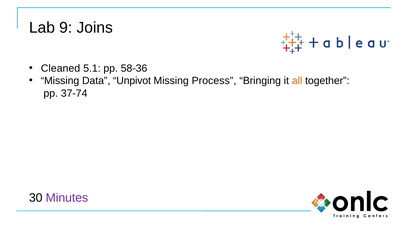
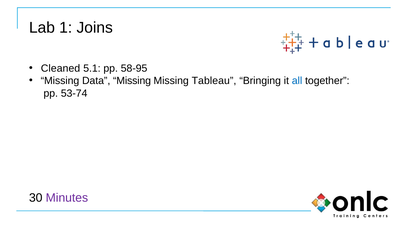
9: 9 -> 1
58-36: 58-36 -> 58-95
Data Unpivot: Unpivot -> Missing
Process: Process -> Tableau
all colour: orange -> blue
37-74: 37-74 -> 53-74
